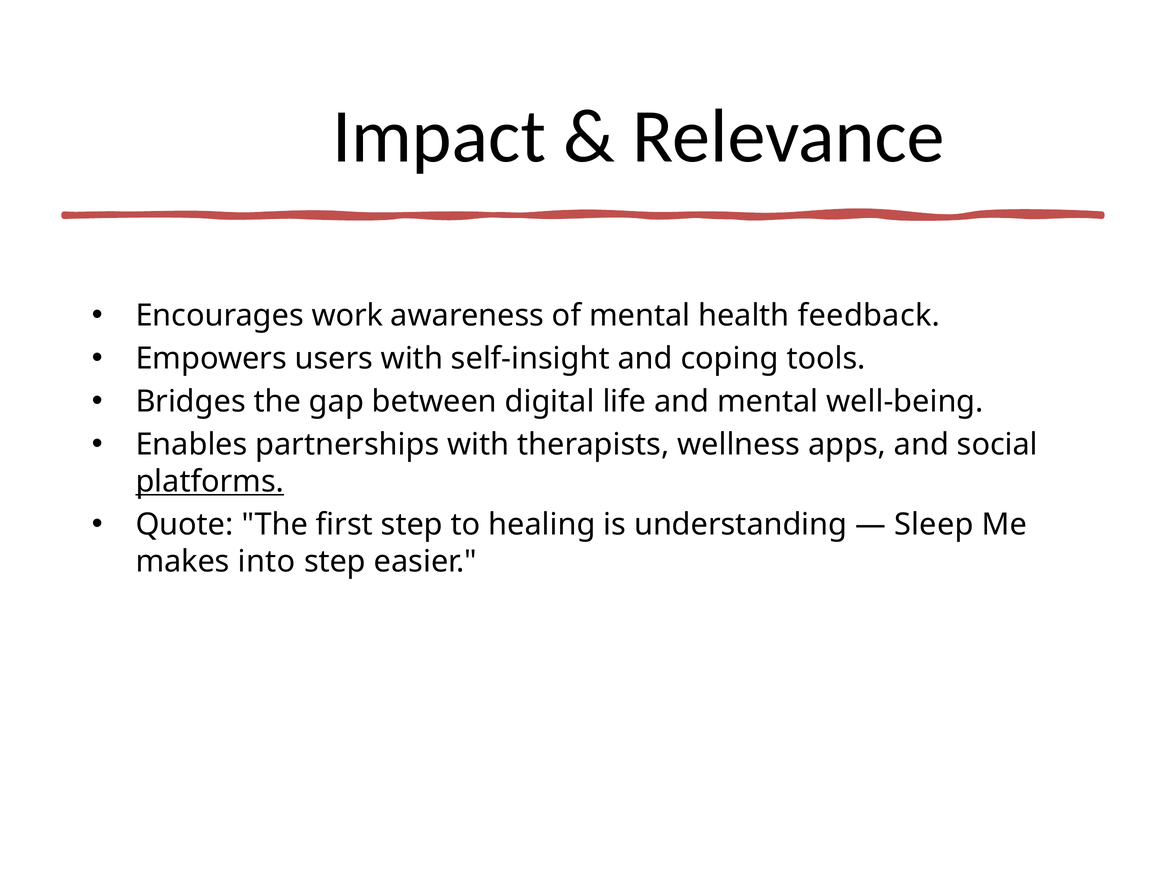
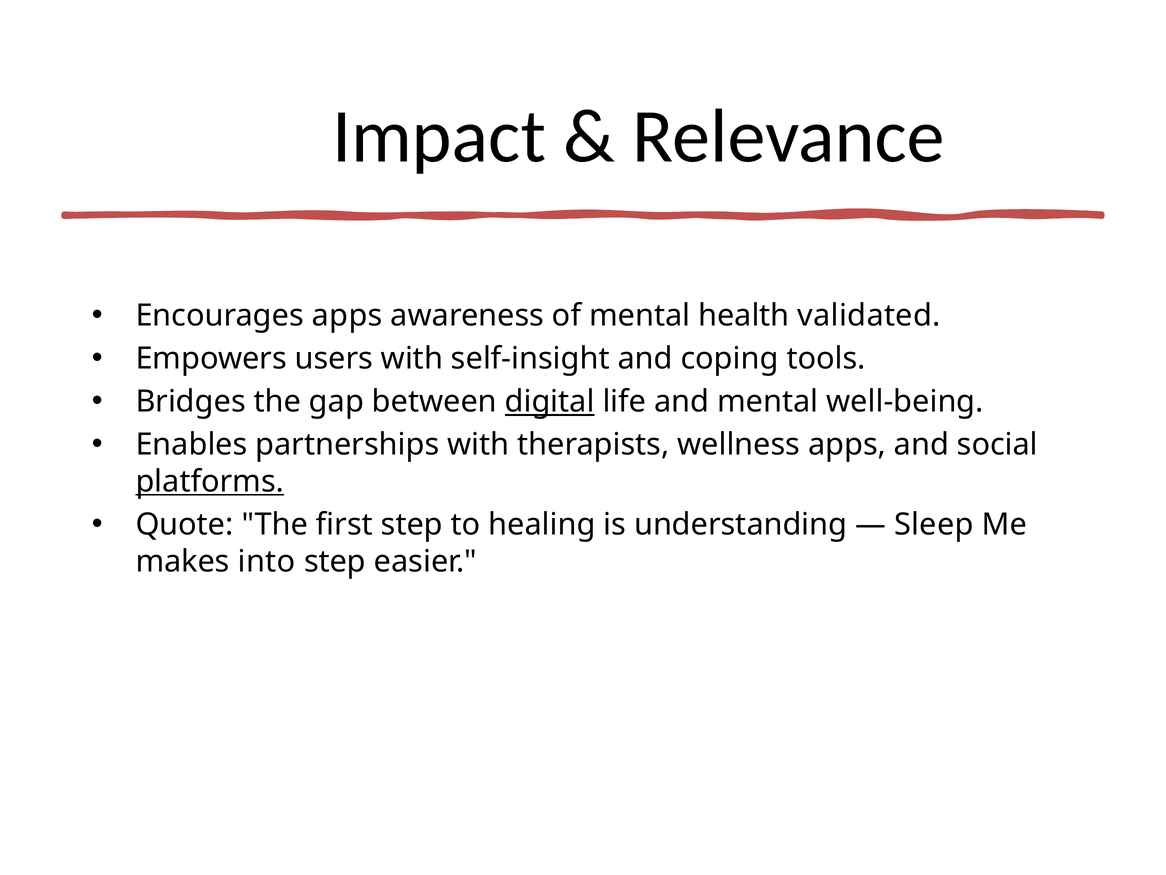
Encourages work: work -> apps
feedback: feedback -> validated
digital underline: none -> present
